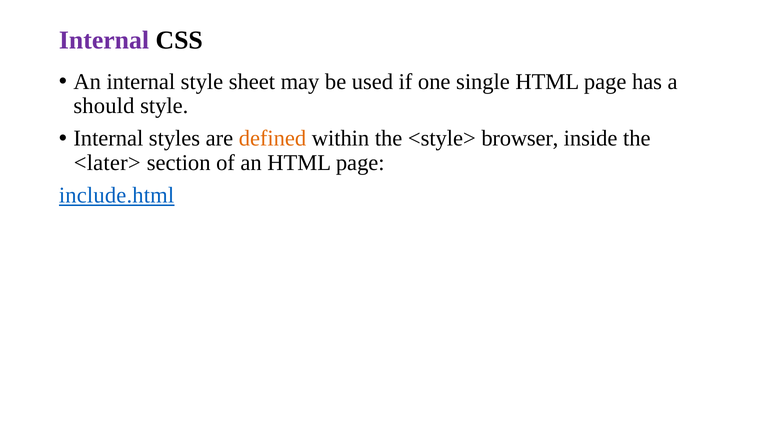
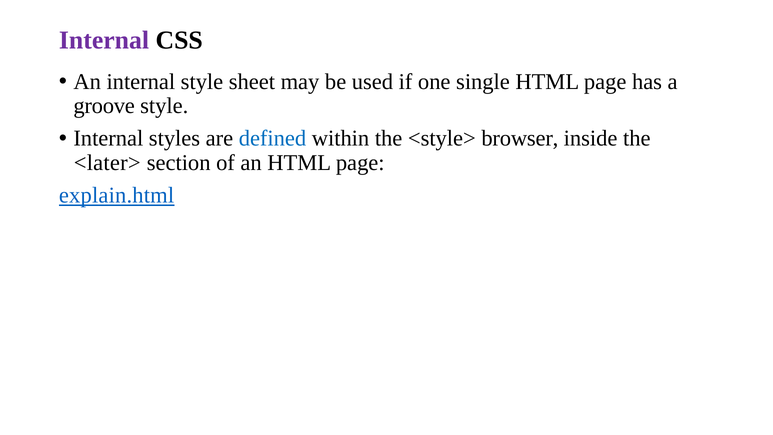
should: should -> groove
defined colour: orange -> blue
include.html: include.html -> explain.html
